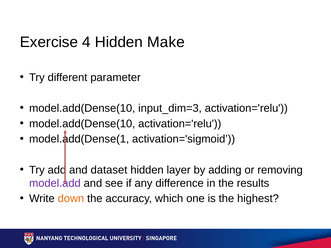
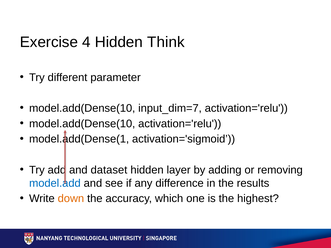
Make: Make -> Think
input_dim=3: input_dim=3 -> input_dim=7
model.add colour: purple -> blue
